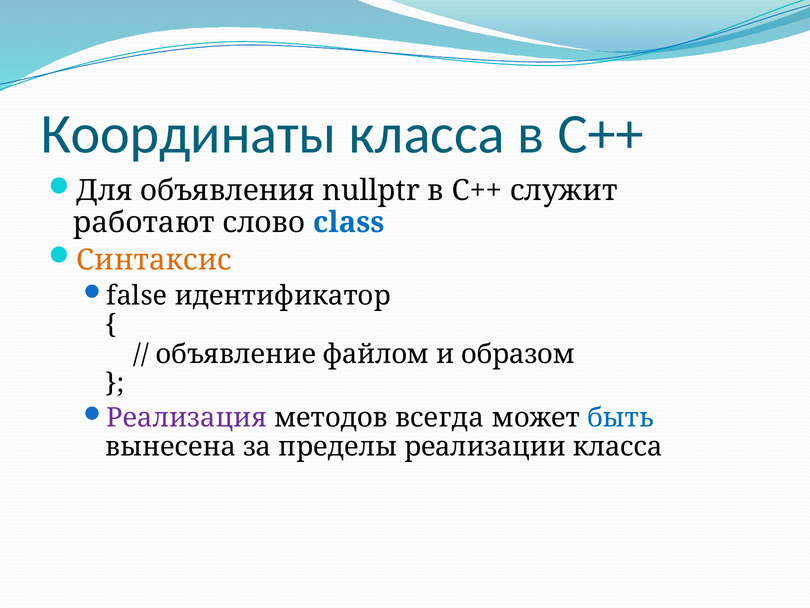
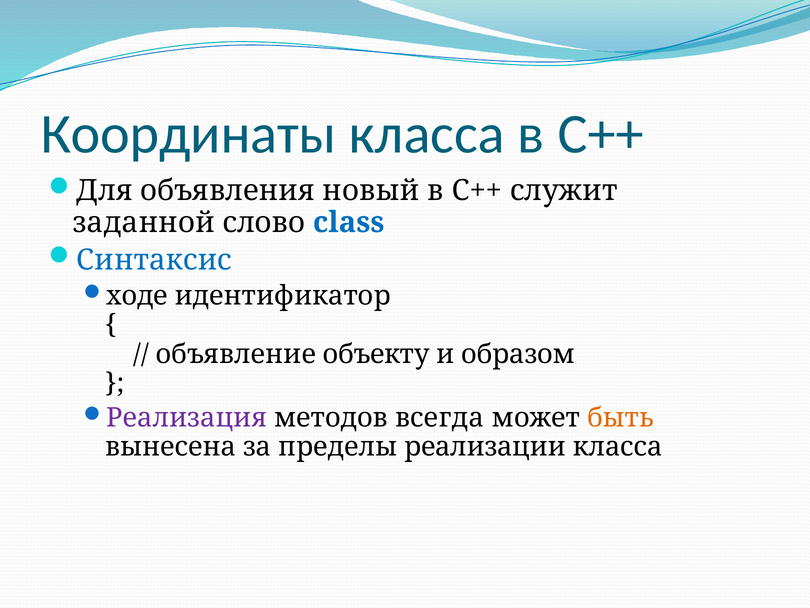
nullptr: nullptr -> новый
работают: работают -> заданной
Синтаксис colour: orange -> blue
false: false -> ходе
файлом: файлом -> объекту
быть colour: blue -> orange
